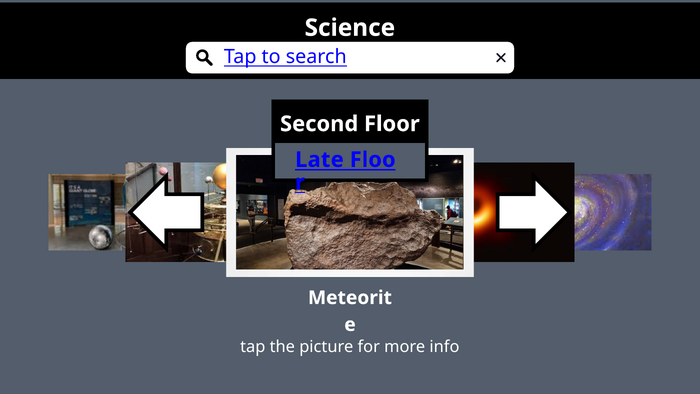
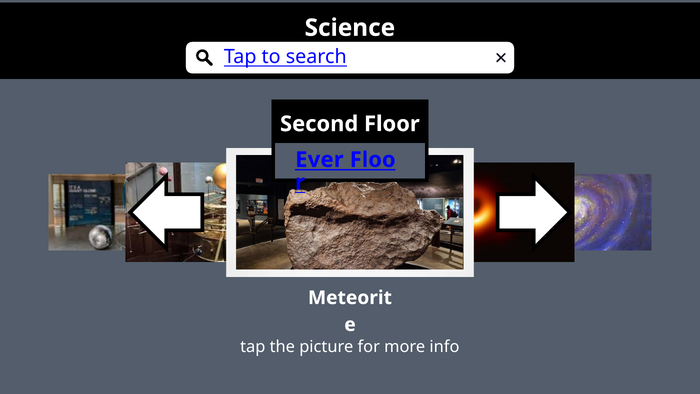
Late: Late -> Ever
